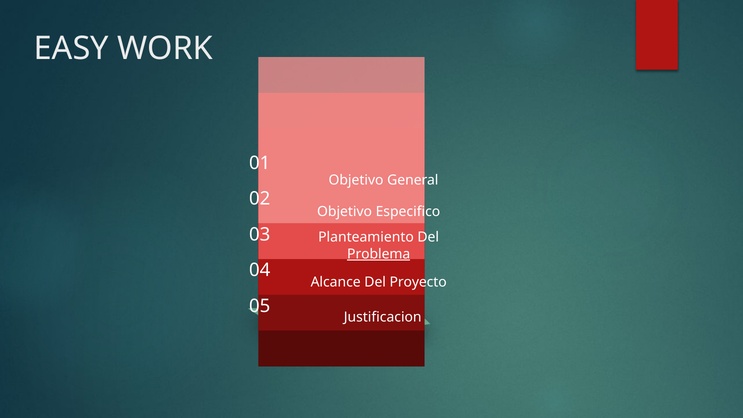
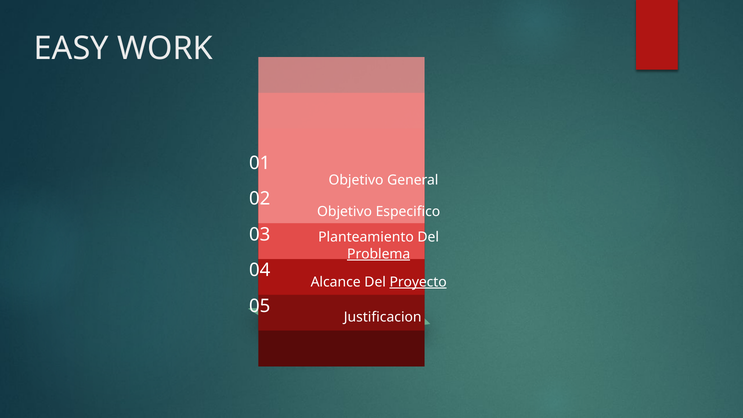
Proyecto underline: none -> present
